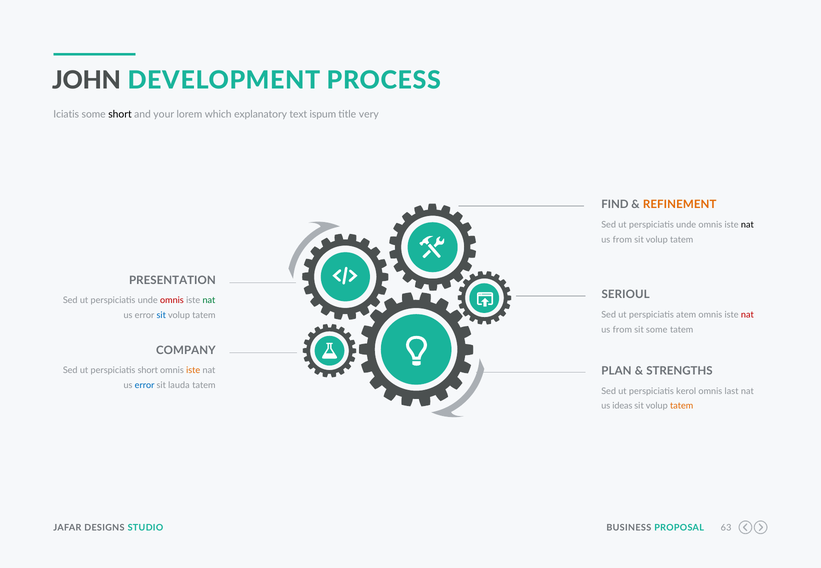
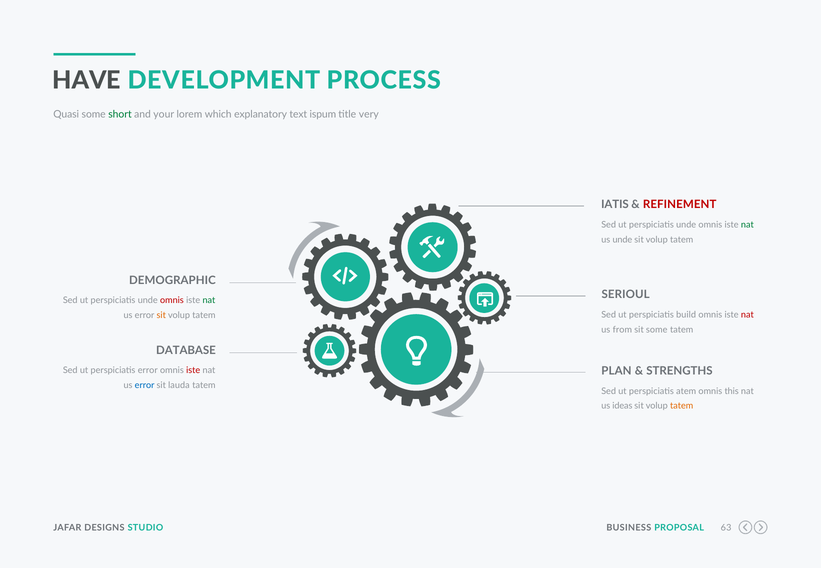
JOHN: JOHN -> HAVE
Iciatis: Iciatis -> Quasi
short at (120, 114) colour: black -> green
FIND: FIND -> IATIS
REFINEMENT colour: orange -> red
nat at (747, 225) colour: black -> green
from at (622, 240): from -> unde
PRESENTATION: PRESENTATION -> DEMOGRAPHIC
atem: atem -> build
sit at (161, 315) colour: blue -> orange
COMPANY: COMPANY -> DATABASE
perspiciatis short: short -> error
iste at (193, 371) colour: orange -> red
kerol: kerol -> atem
last: last -> this
